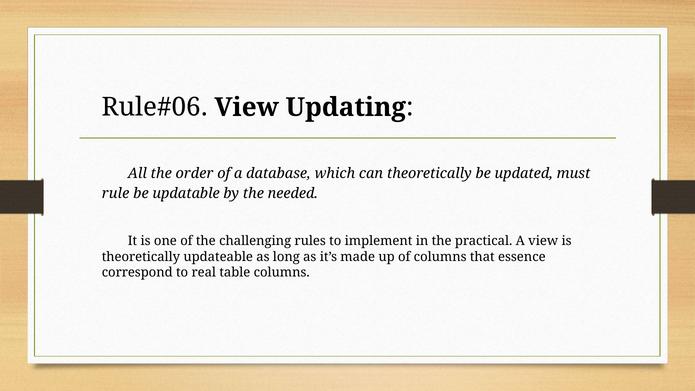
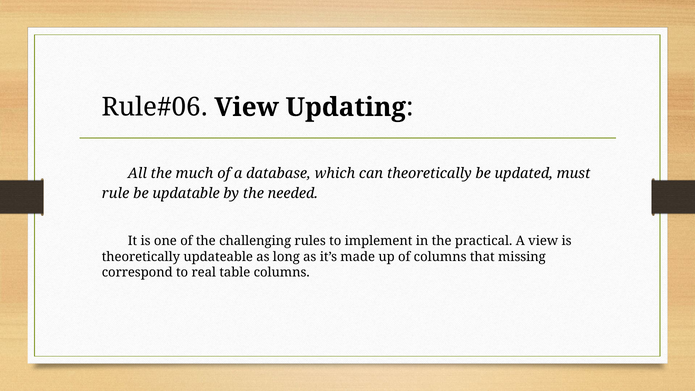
order: order -> much
essence: essence -> missing
